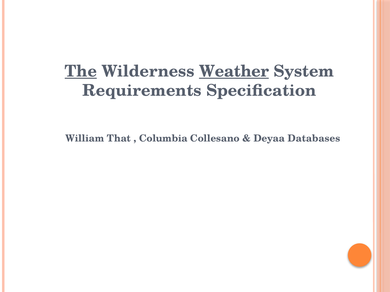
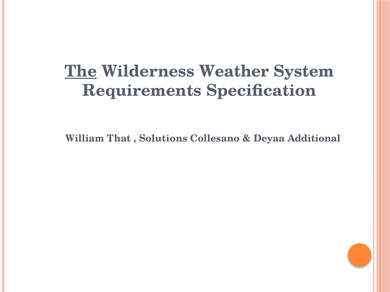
Weather underline: present -> none
Columbia: Columbia -> Solutions
Databases: Databases -> Additional
